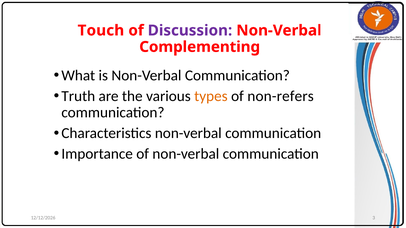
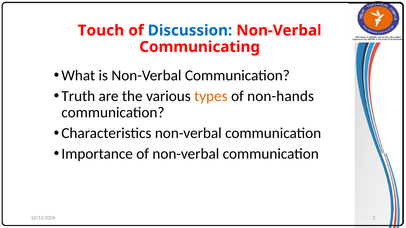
Discussion colour: purple -> blue
Complementing: Complementing -> Communicating
non-refers: non-refers -> non-hands
